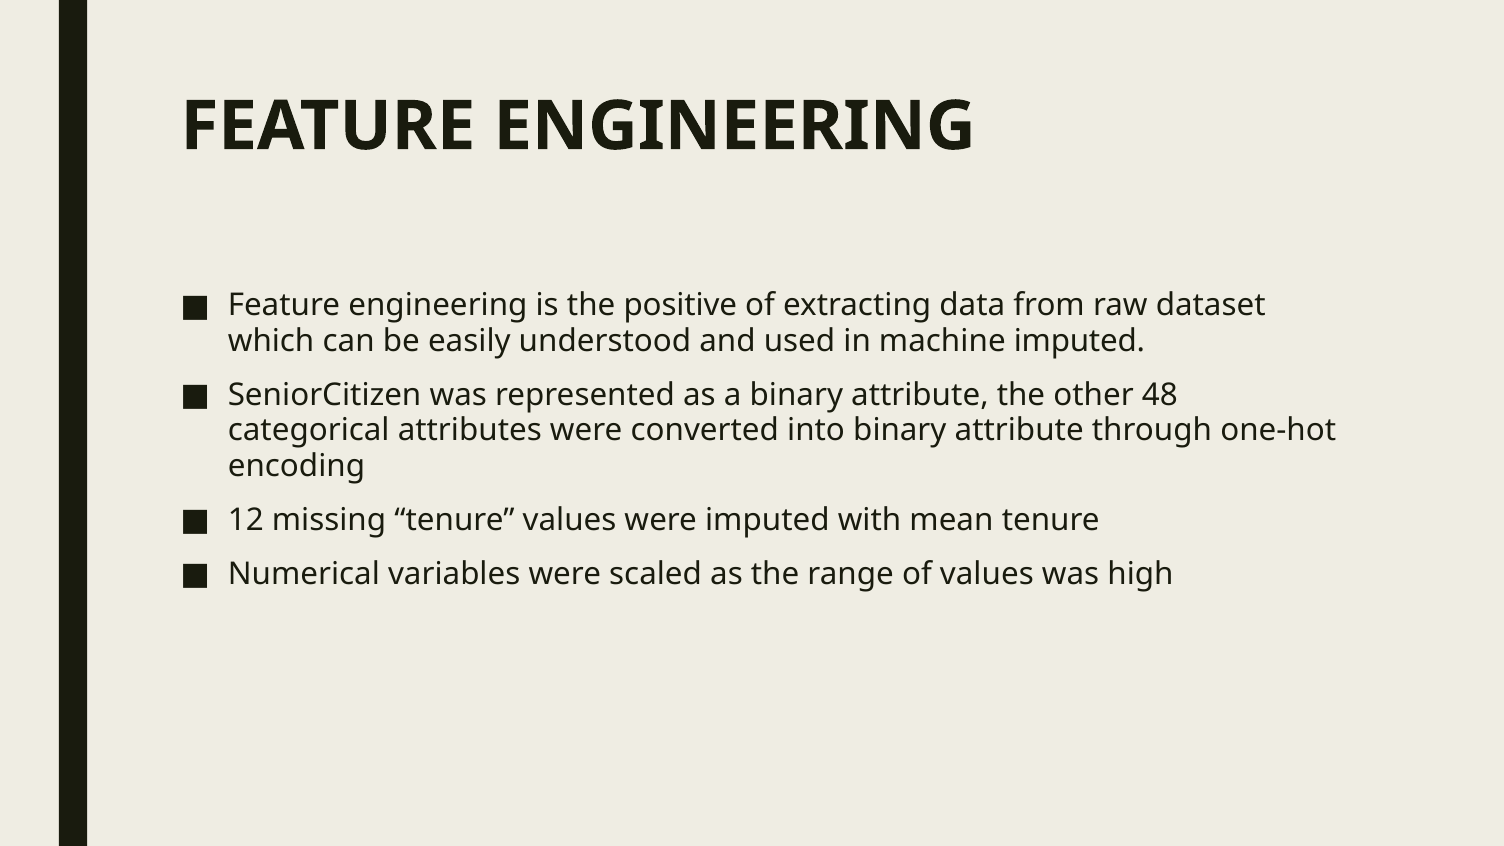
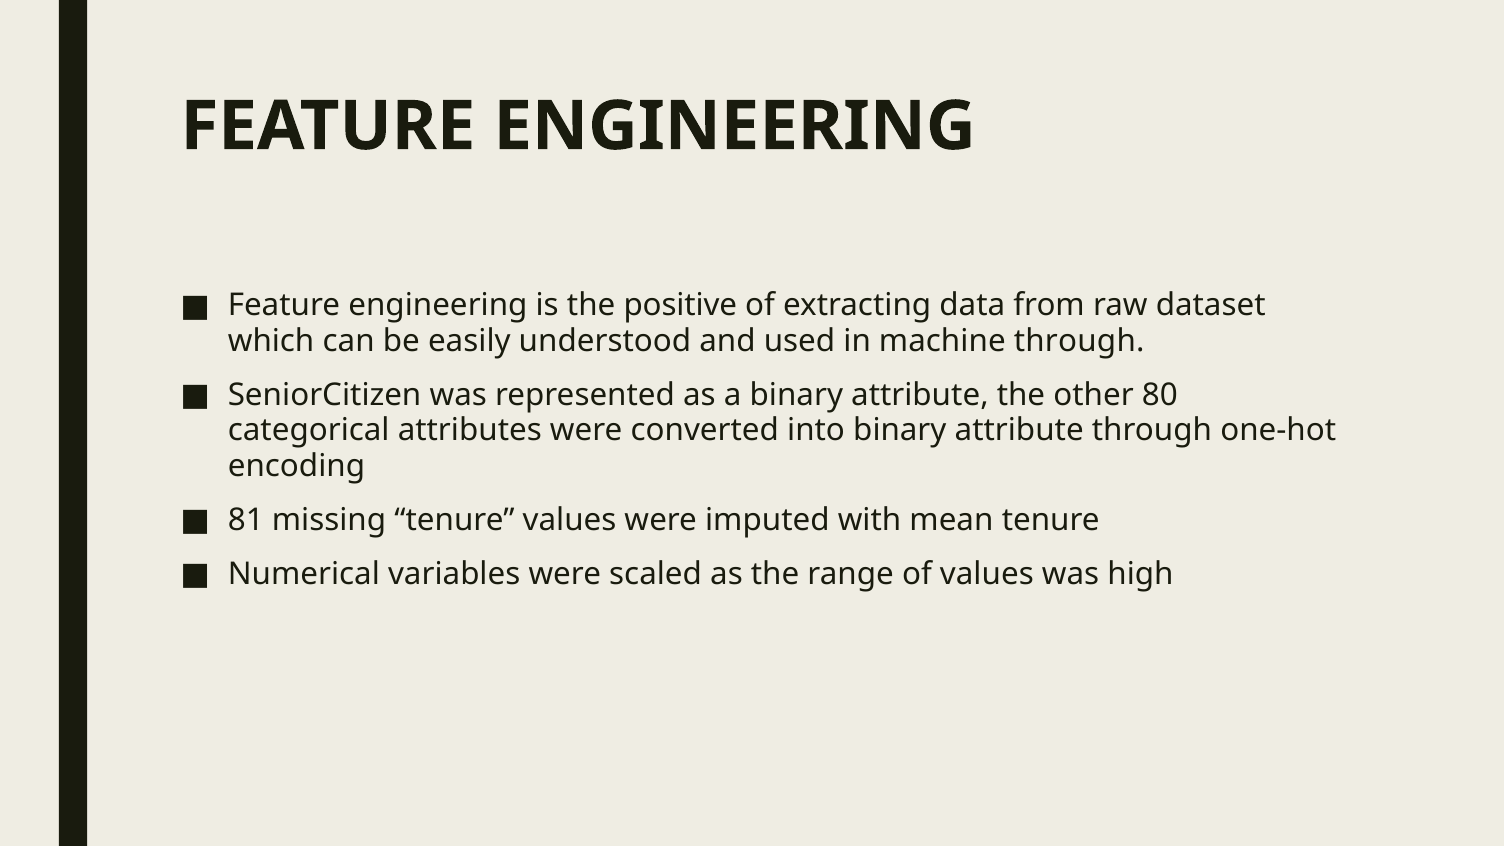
machine imputed: imputed -> through
48: 48 -> 80
12: 12 -> 81
